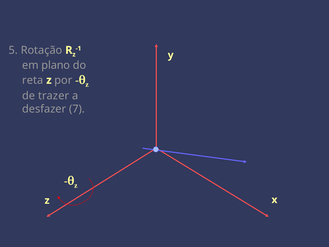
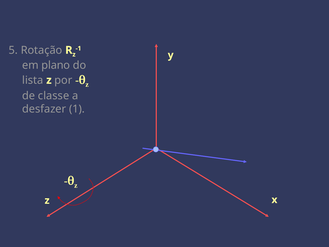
reta: reta -> lista
trazer: trazer -> classe
7: 7 -> 1
